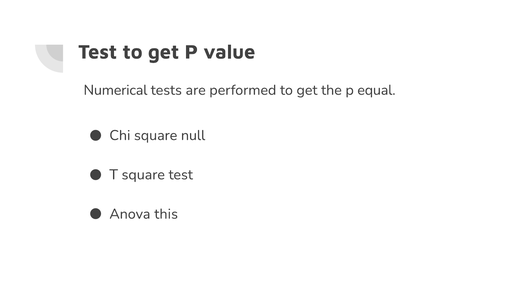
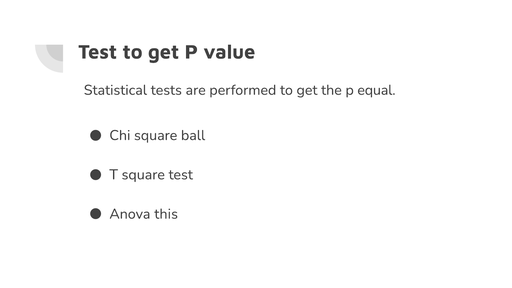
Numerical: Numerical -> Statistical
null: null -> ball
